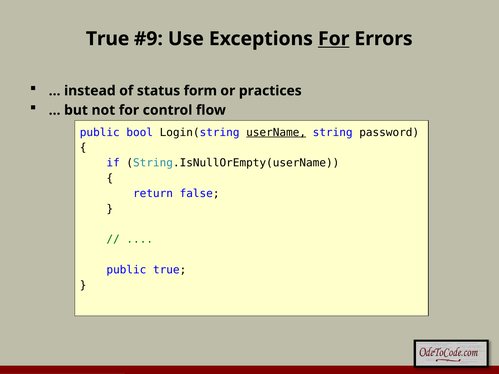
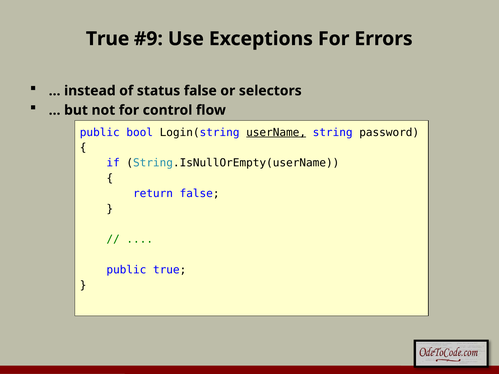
For at (334, 39) underline: present -> none
status form: form -> false
practices: practices -> selectors
